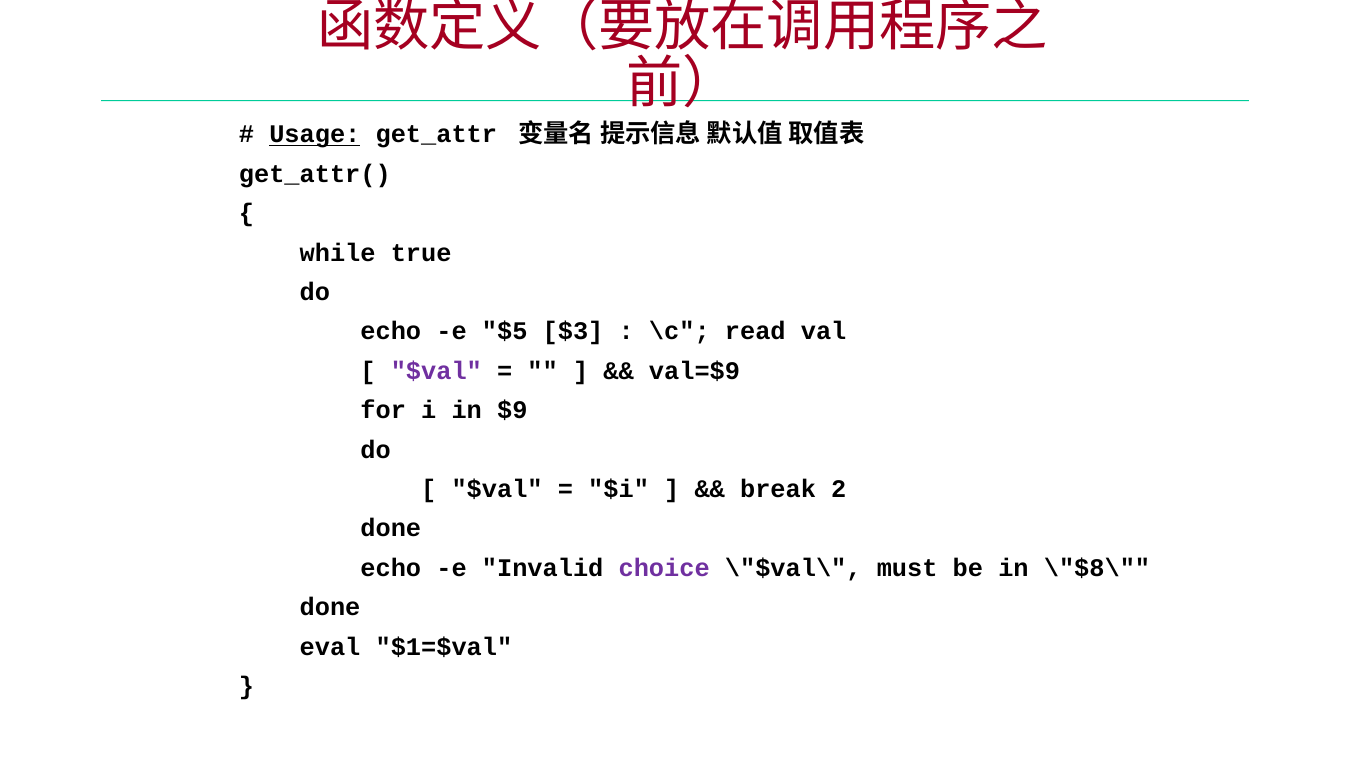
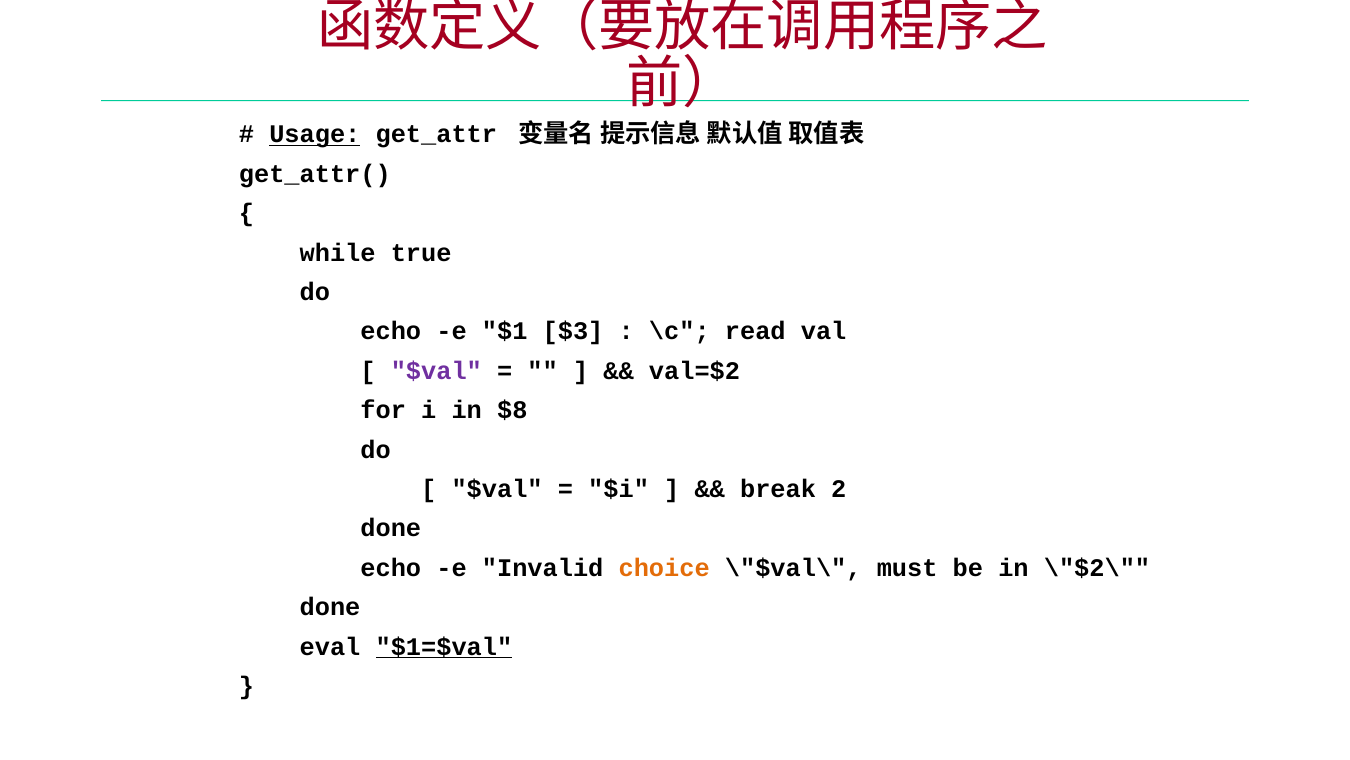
$5: $5 -> $1
val=$9: val=$9 -> val=$2
$9: $9 -> $8
choice colour: purple -> orange
\"$8\: \"$8\ -> \"$2\
$1=$val underline: none -> present
